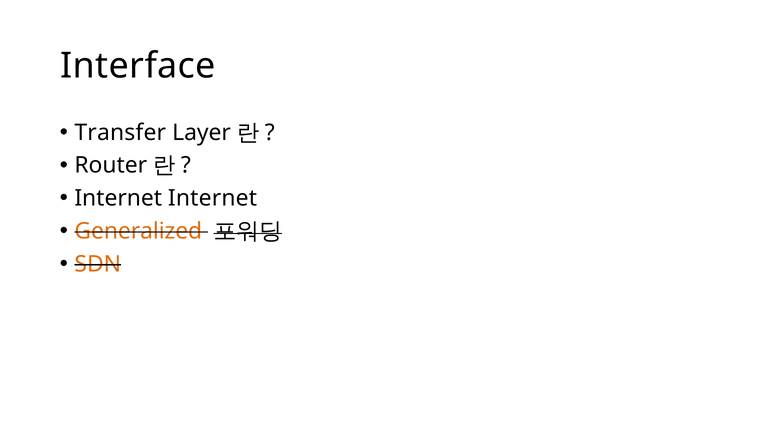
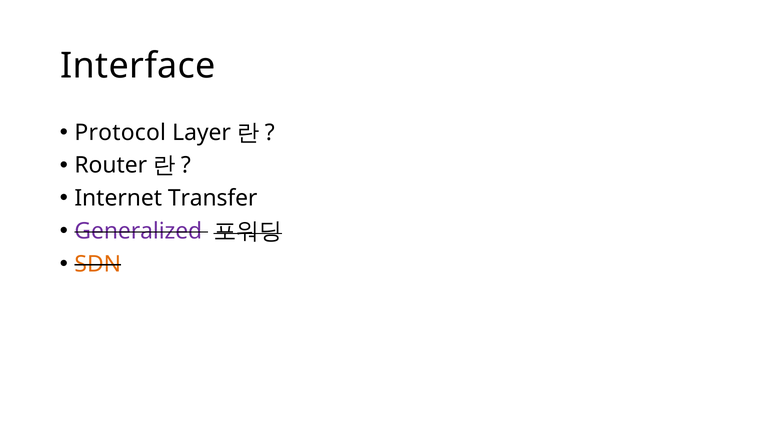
Transfer: Transfer -> Protocol
Internet Internet: Internet -> Transfer
Generalized colour: orange -> purple
